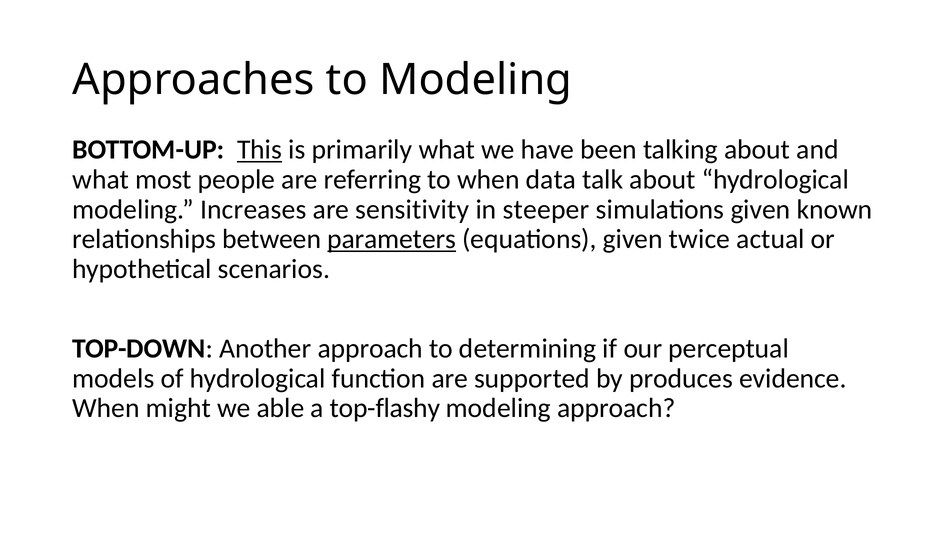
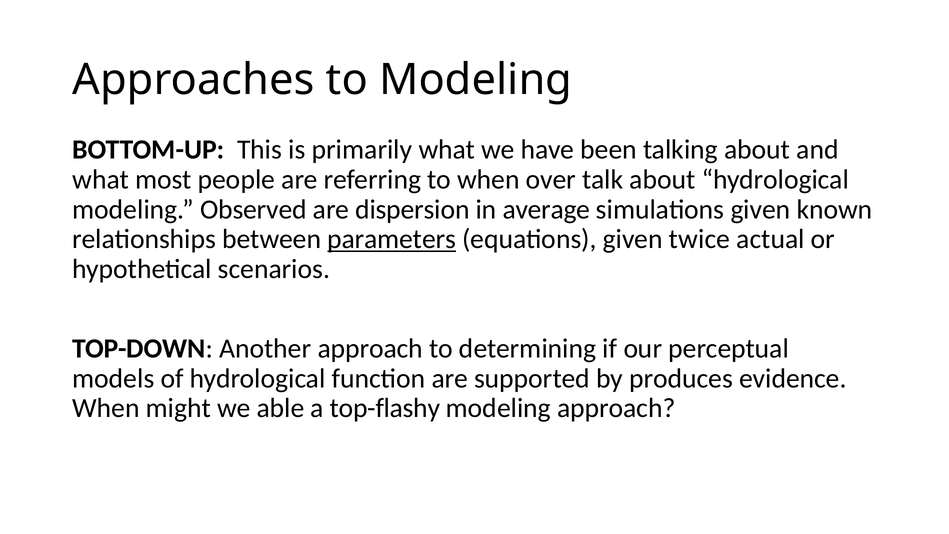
This underline: present -> none
data: data -> over
Increases: Increases -> Observed
sensitivity: sensitivity -> dispersion
steeper: steeper -> average
